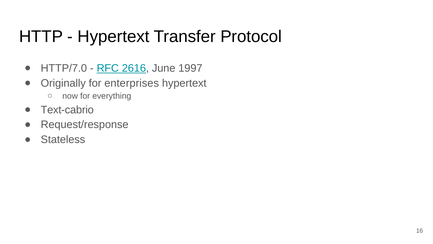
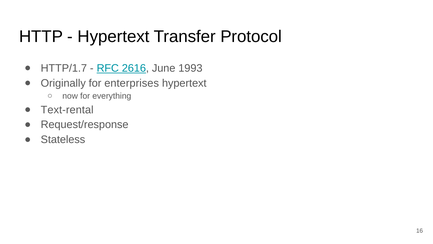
HTTP/7.0: HTTP/7.0 -> HTTP/1.7
1997: 1997 -> 1993
Text-cabrio: Text-cabrio -> Text-rental
